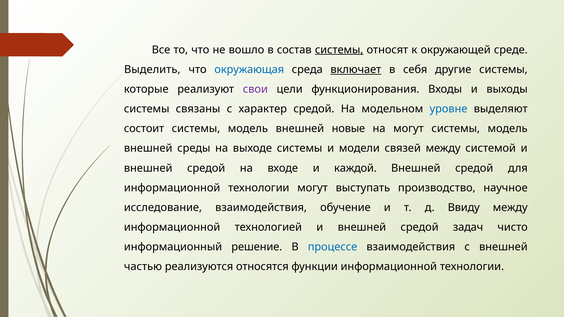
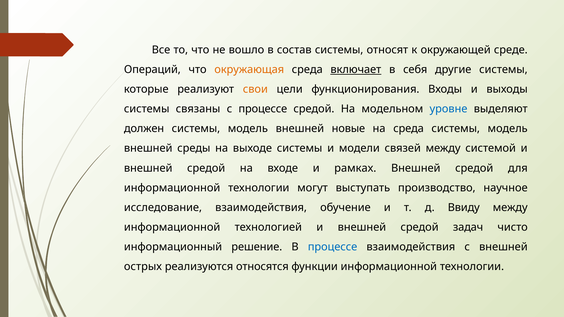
системы at (339, 50) underline: present -> none
Выделить: Выделить -> Операций
окружающая colour: blue -> orange
свои colour: purple -> orange
с характер: характер -> процессе
состоит: состоит -> должен
на могут: могут -> среда
каждой: каждой -> рамках
частью: частью -> острых
